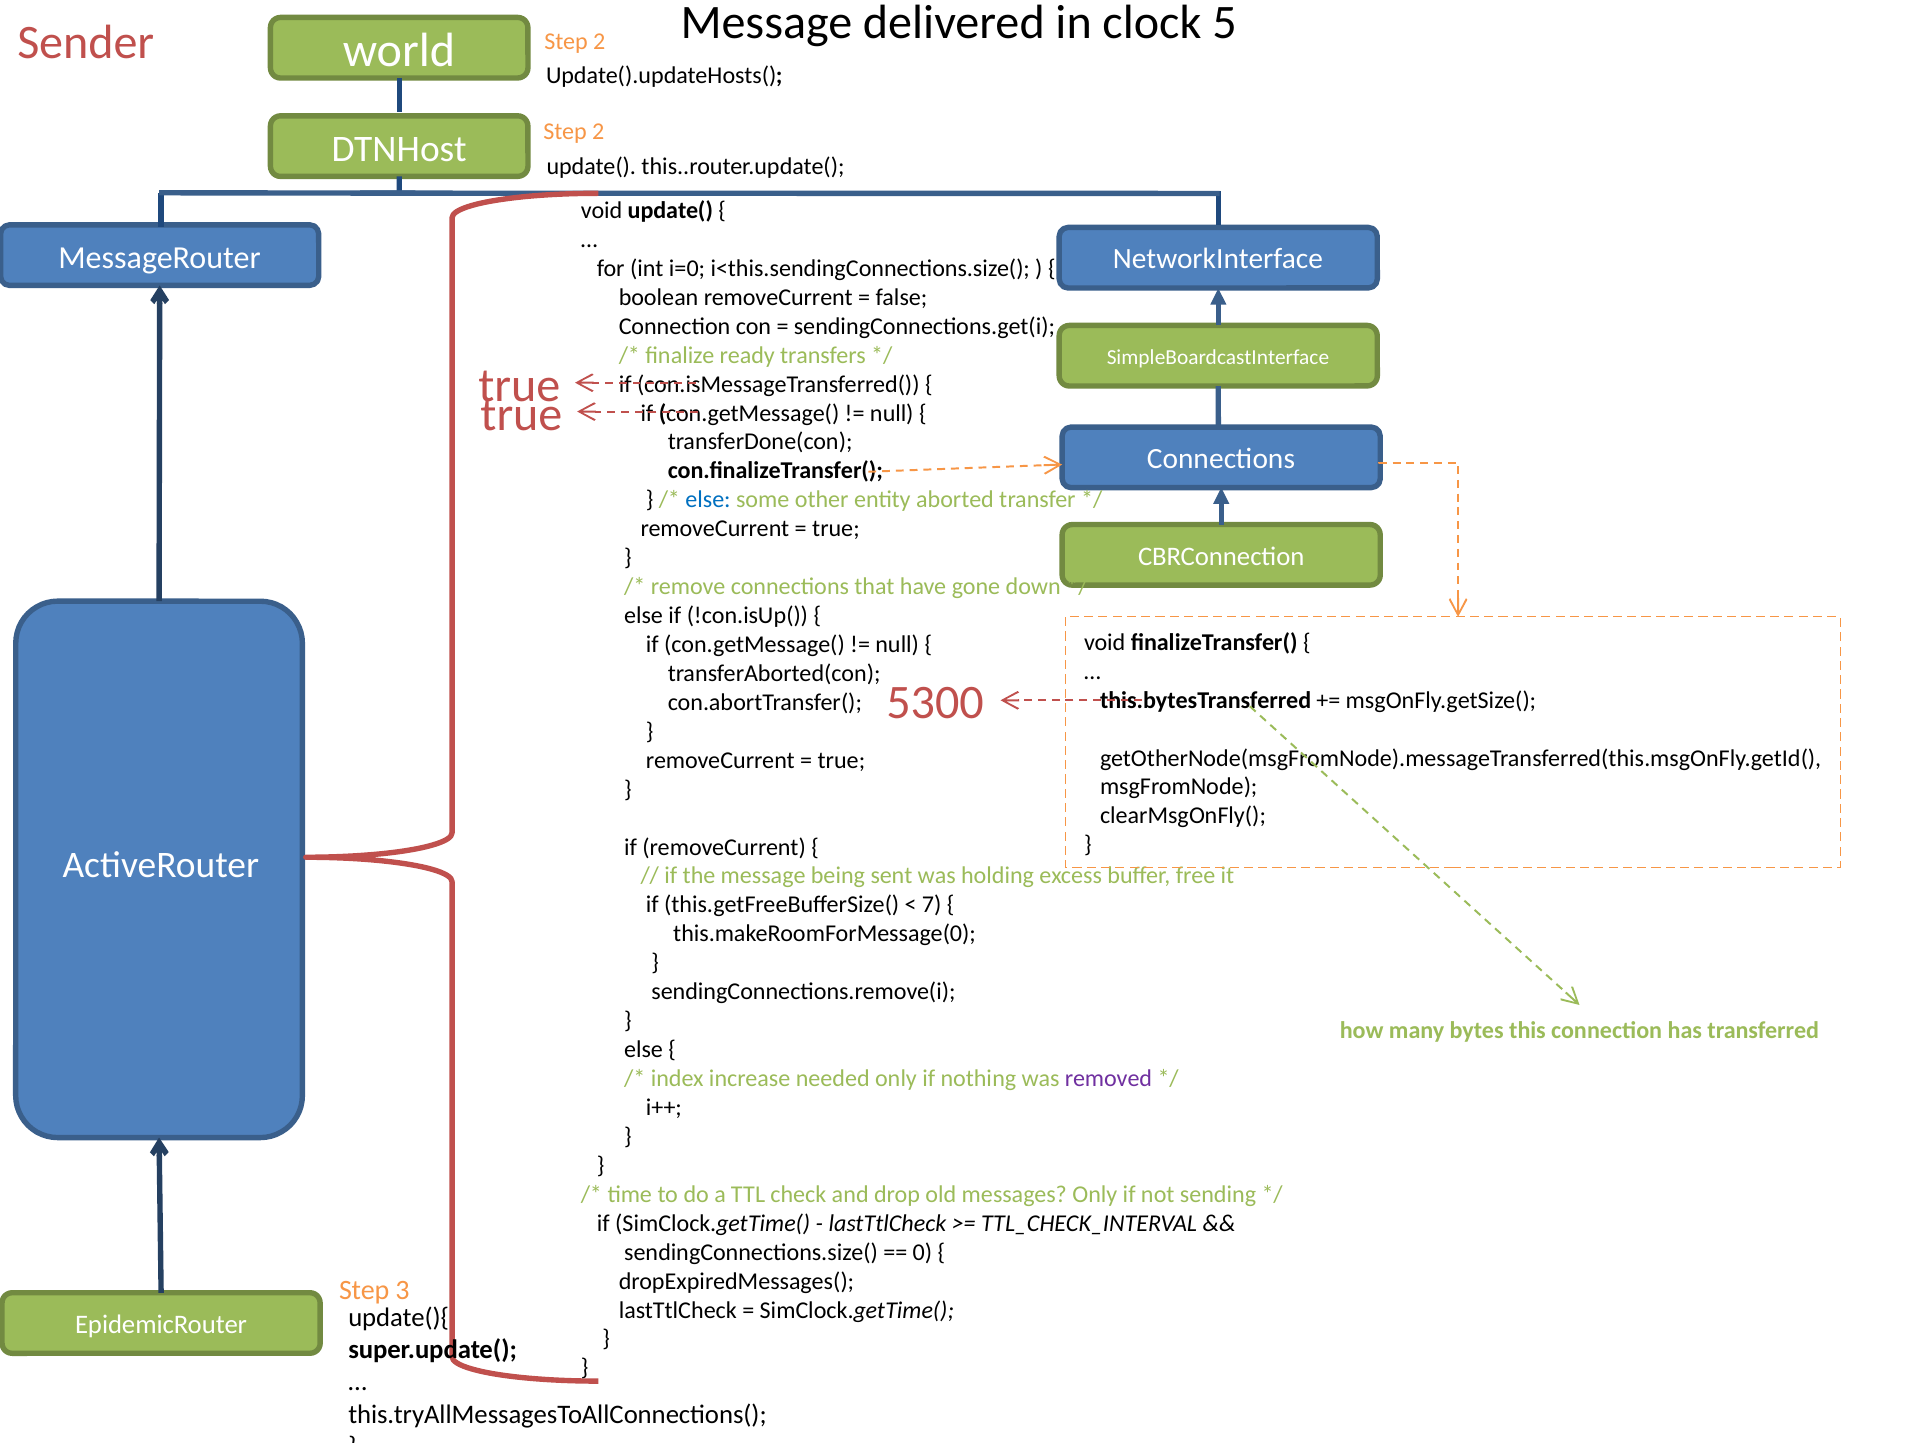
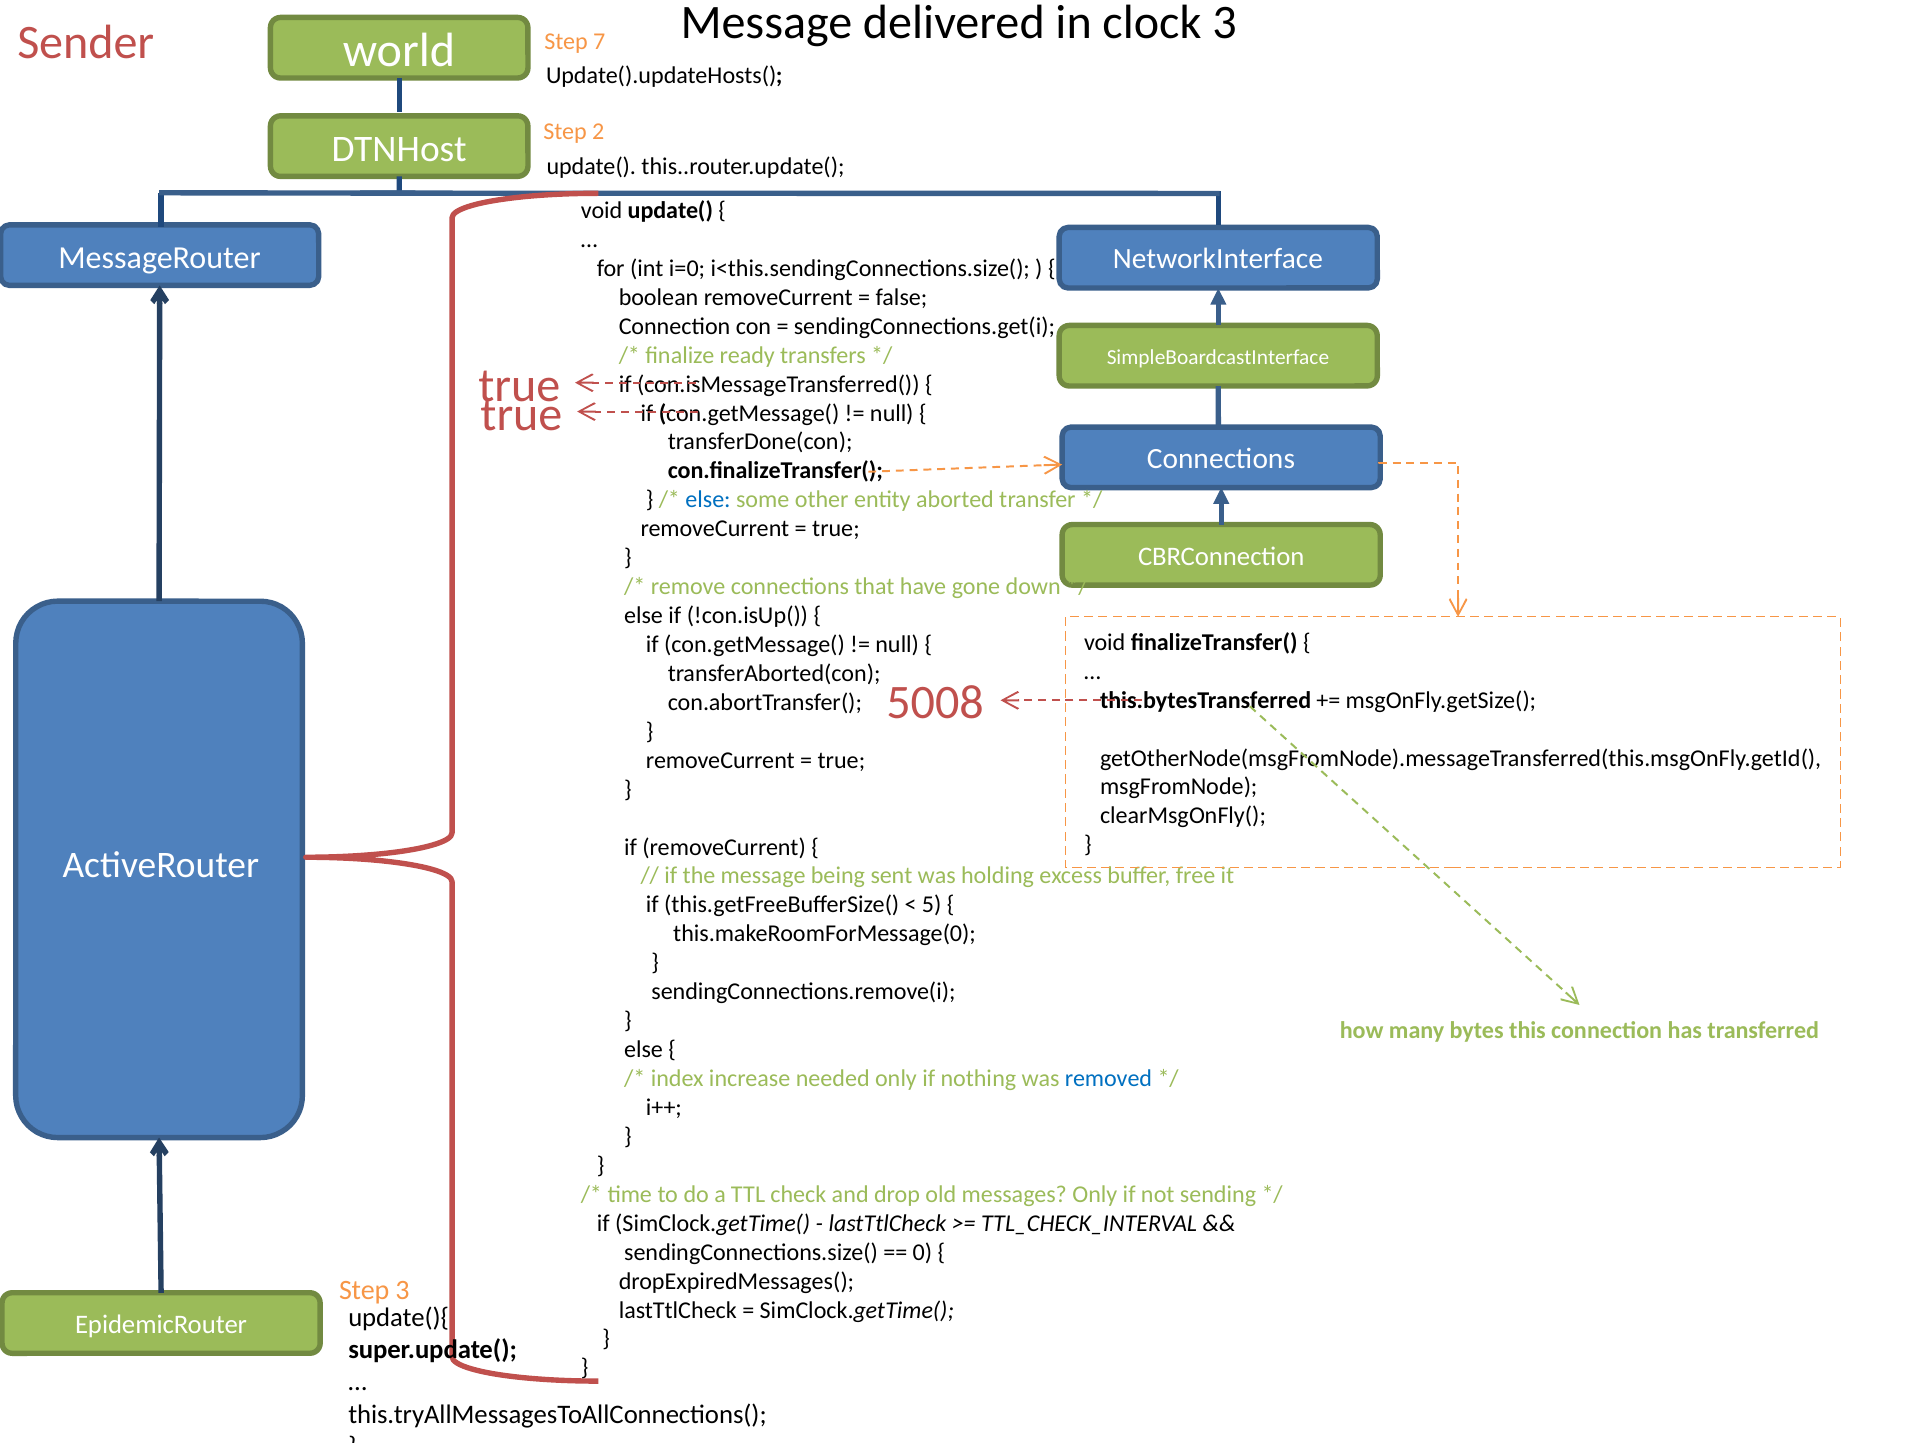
clock 5: 5 -> 3
2 at (599, 41): 2 -> 7
5300: 5300 -> 5008
7: 7 -> 5
removed colour: purple -> blue
